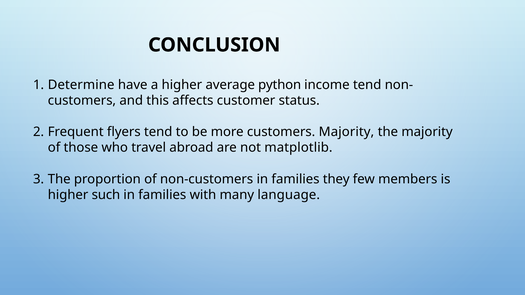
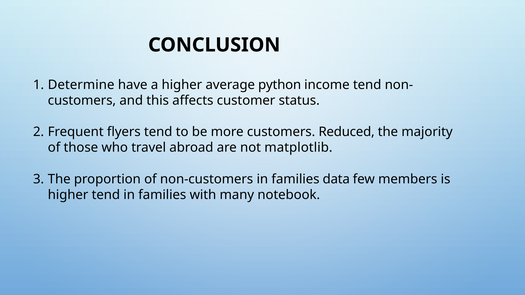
customers Majority: Majority -> Reduced
they: they -> data
higher such: such -> tend
language: language -> notebook
